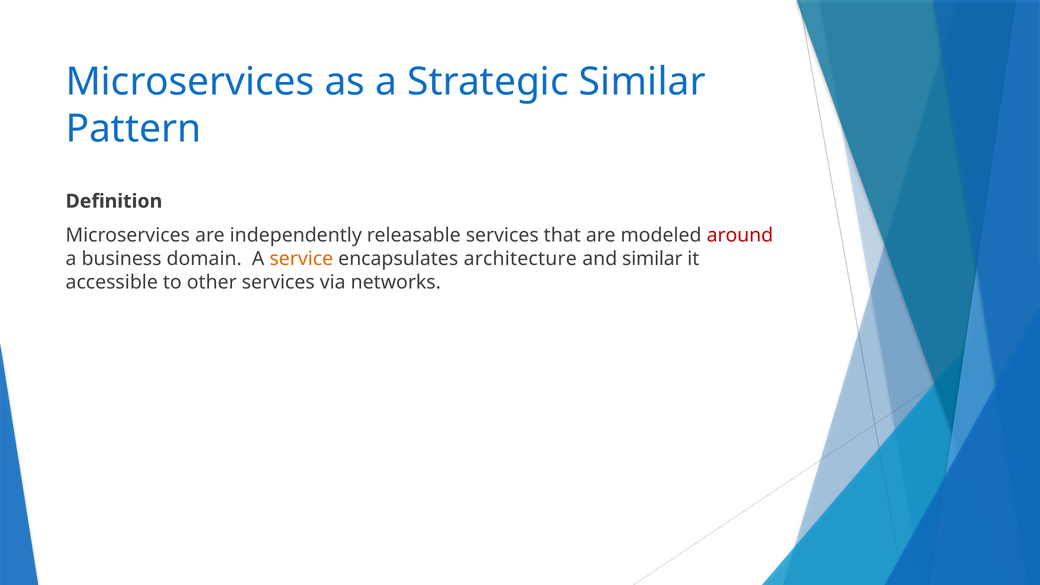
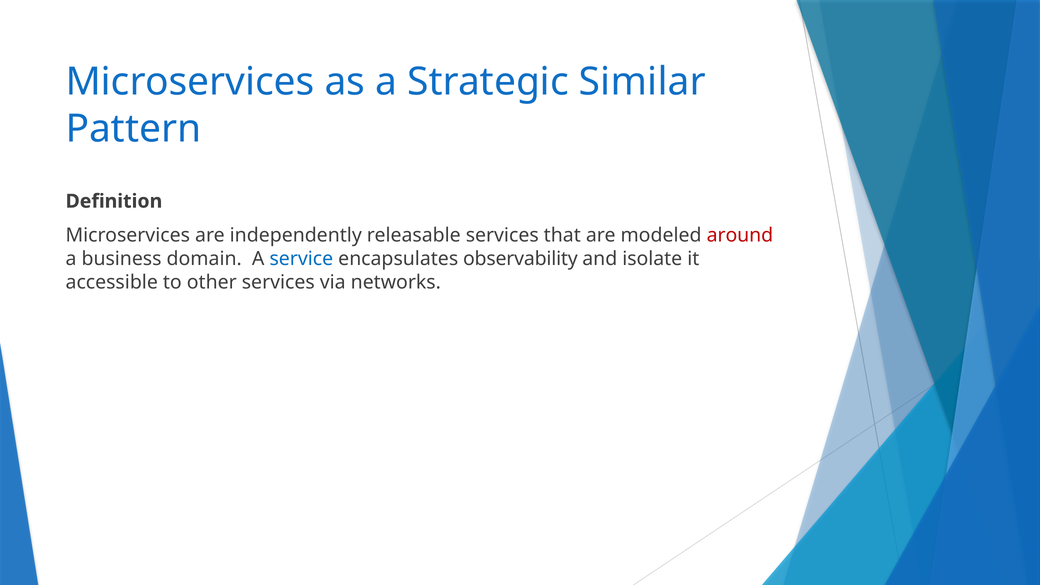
service colour: orange -> blue
architecture: architecture -> observability
and similar: similar -> isolate
